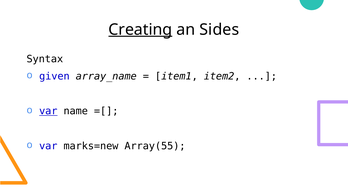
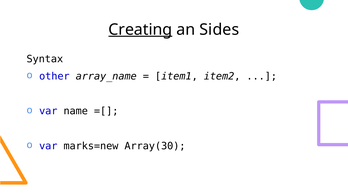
given: given -> other
var at (48, 112) underline: present -> none
Array(55: Array(55 -> Array(30
